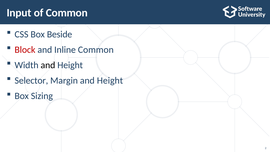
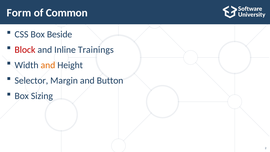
Input: Input -> Form
Inline Common: Common -> Trainings
and at (48, 65) colour: black -> orange
Margin and Height: Height -> Button
